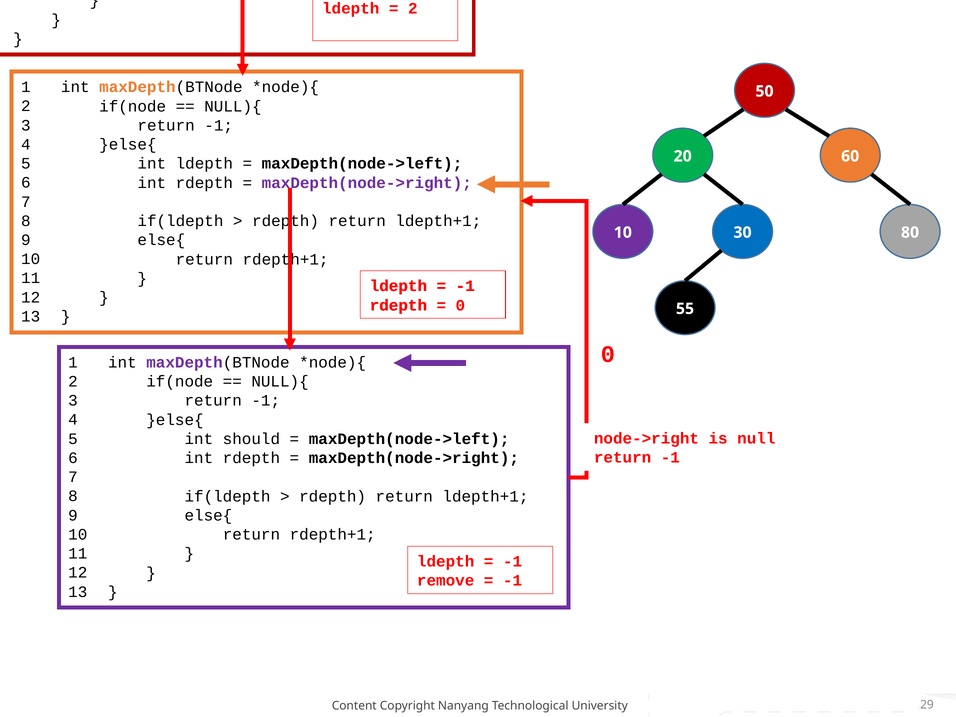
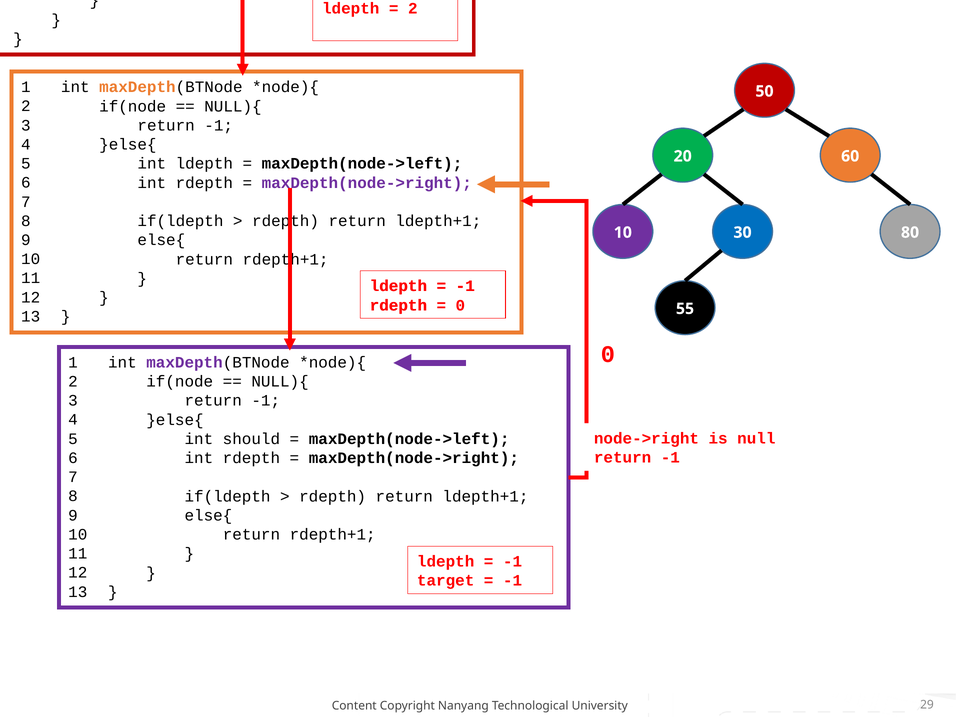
remove: remove -> target
